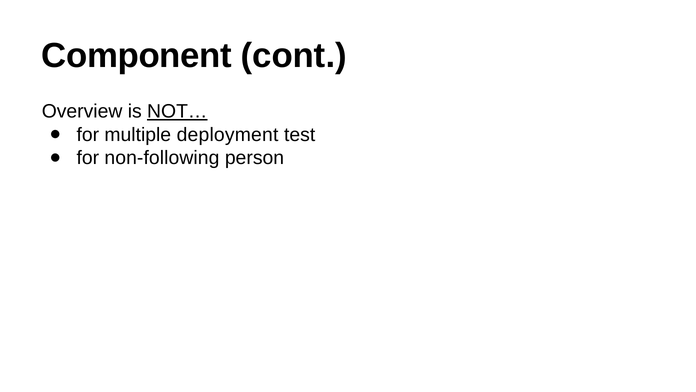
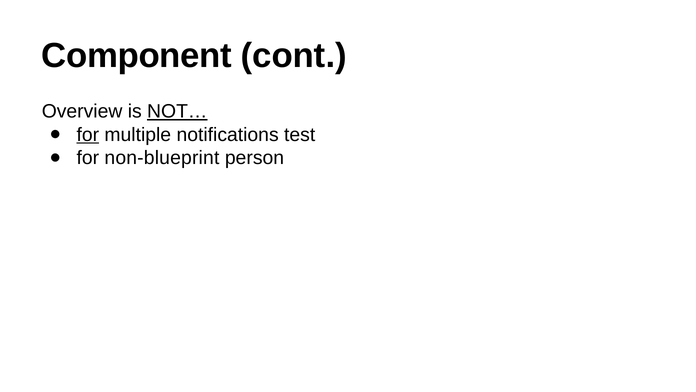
for at (88, 134) underline: none -> present
deployment: deployment -> notifications
non-following: non-following -> non-blueprint
